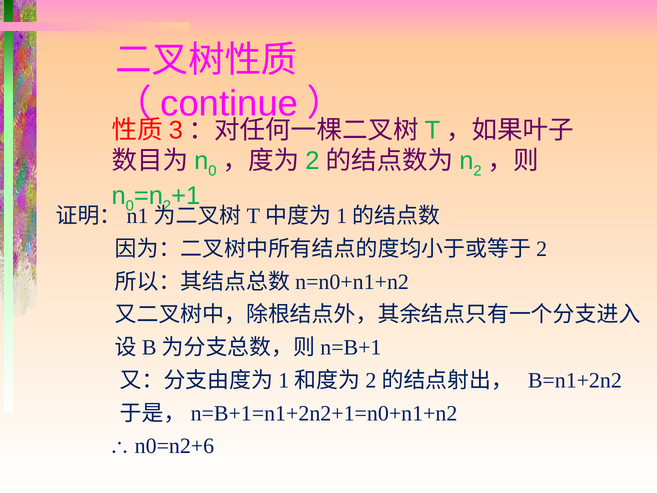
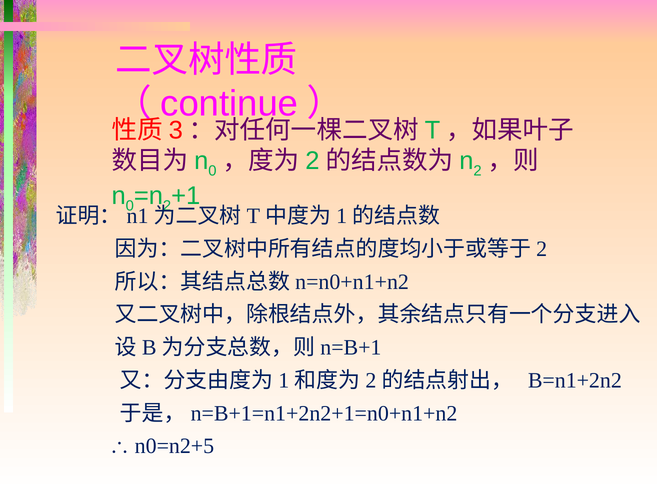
n0=n2+6: n0=n2+6 -> n0=n2+5
